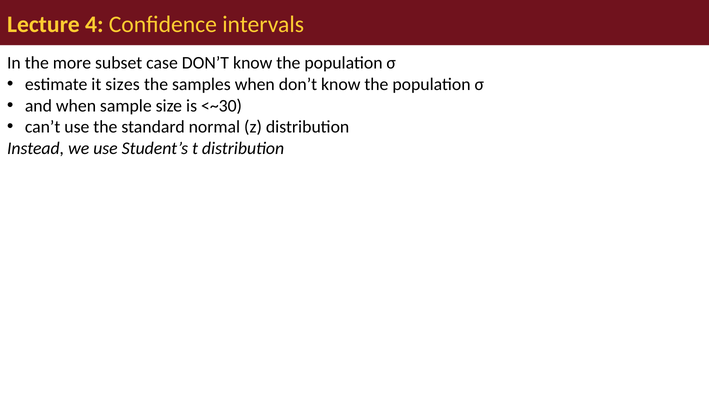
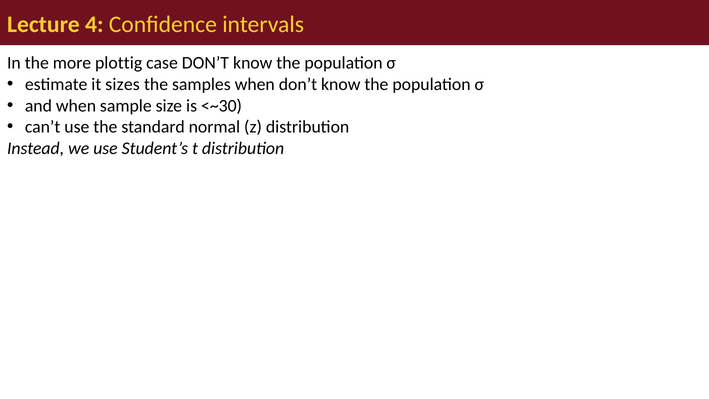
subset: subset -> plottig
